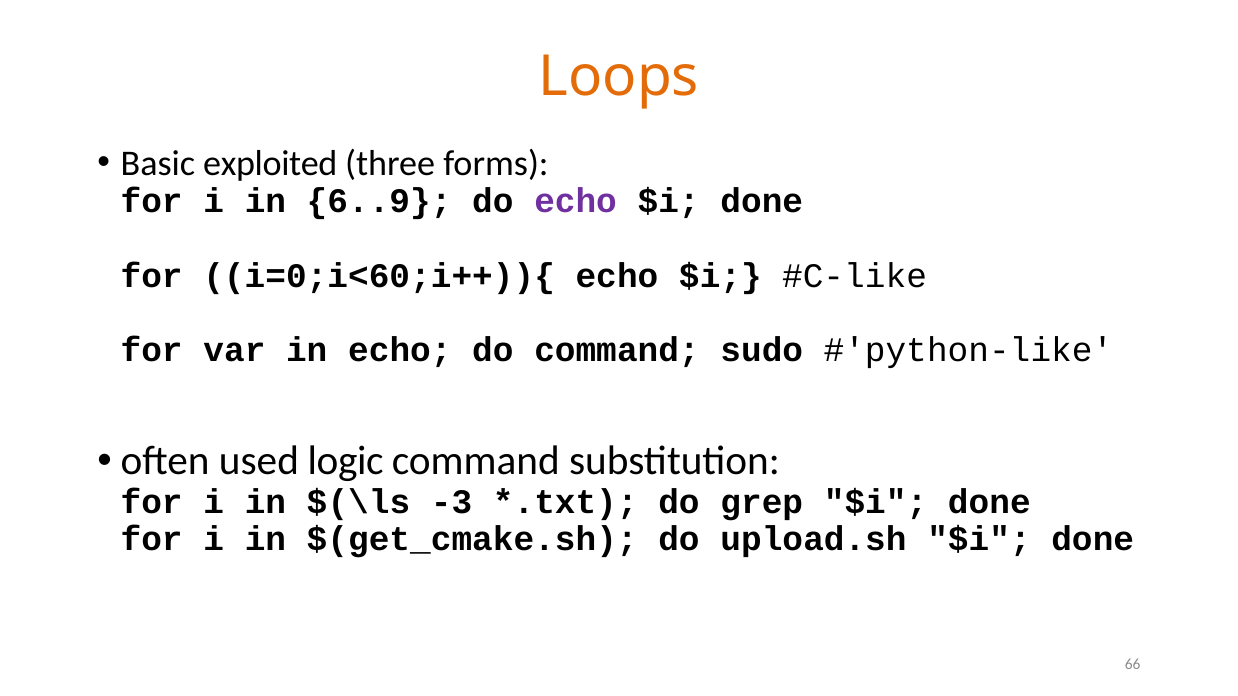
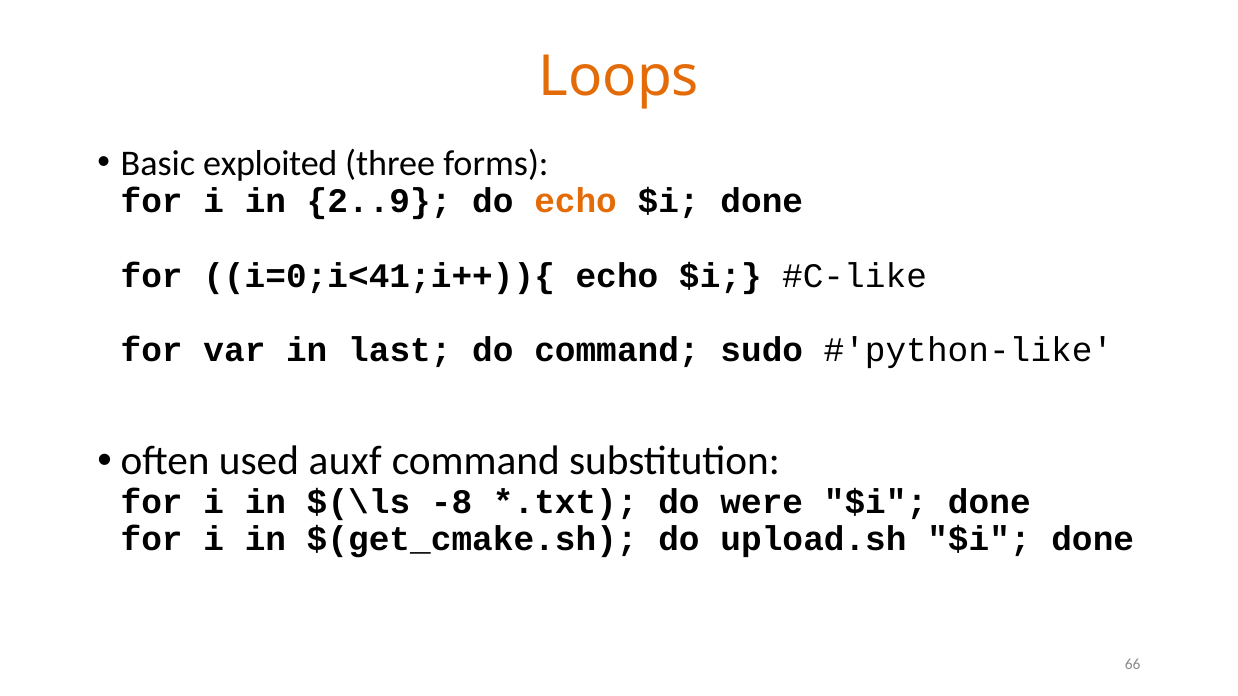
6..9: 6..9 -> 2..9
echo at (576, 202) colour: purple -> orange
i=0;i<60;i++)){: i=0;i<60;i++)){ -> i=0;i<41;i++)){
in echo: echo -> last
logic: logic -> auxf
-3: -3 -> -8
grep: grep -> were
